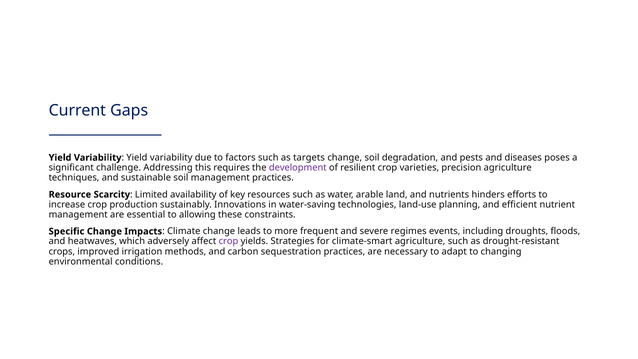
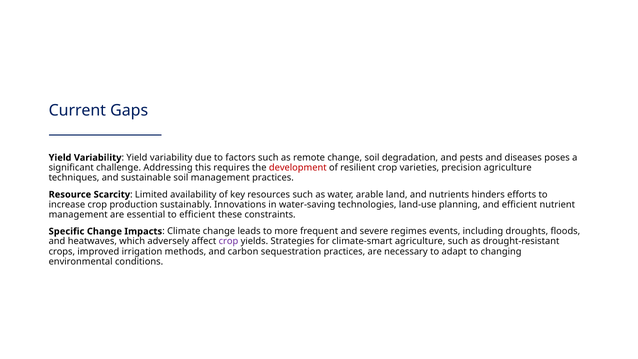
targets: targets -> remote
development colour: purple -> red
to allowing: allowing -> efficient
